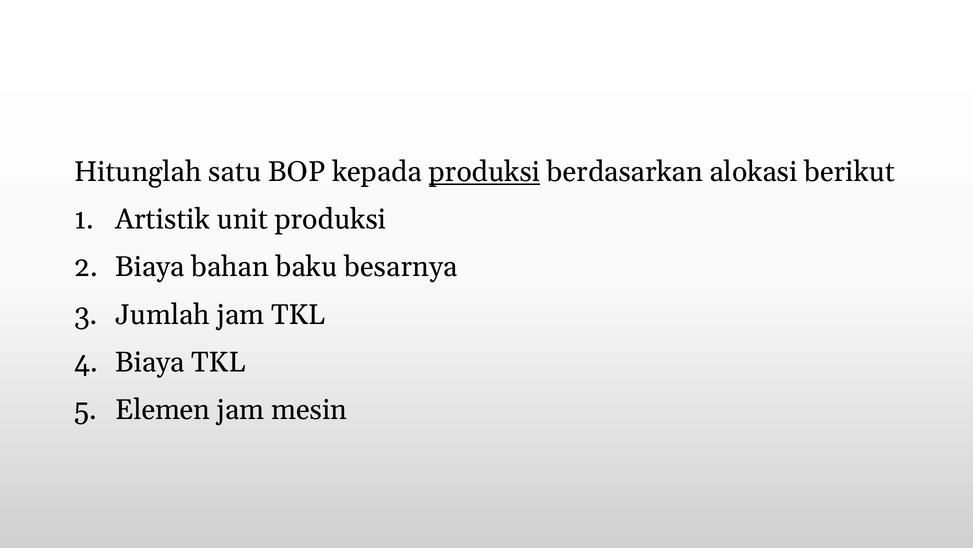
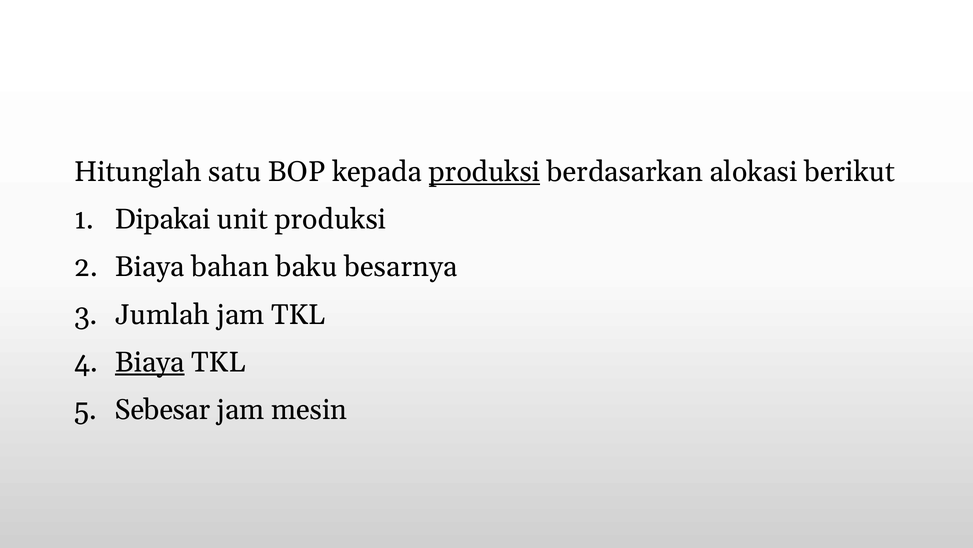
Artistik: Artistik -> Dipakai
Biaya at (150, 362) underline: none -> present
Elemen: Elemen -> Sebesar
